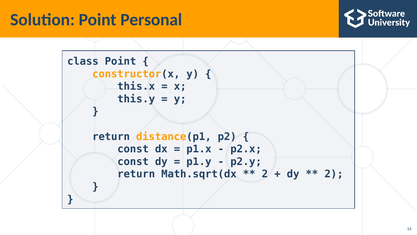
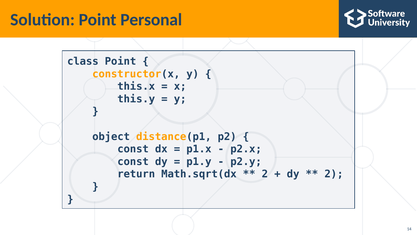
return at (111, 136): return -> object
